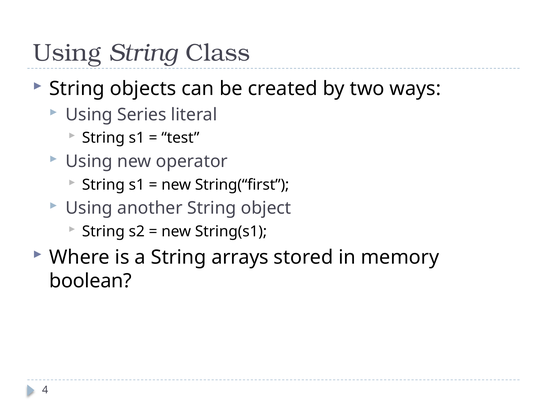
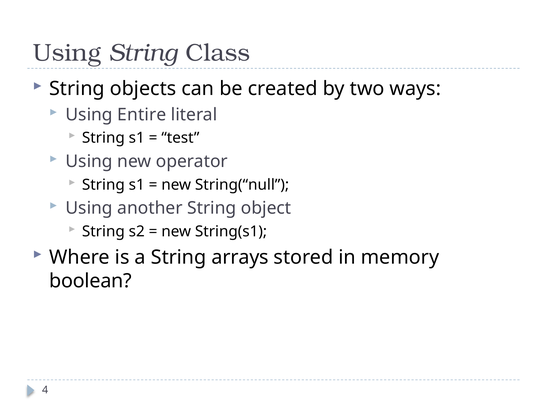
Series: Series -> Entire
String(“first: String(“first -> String(“null
